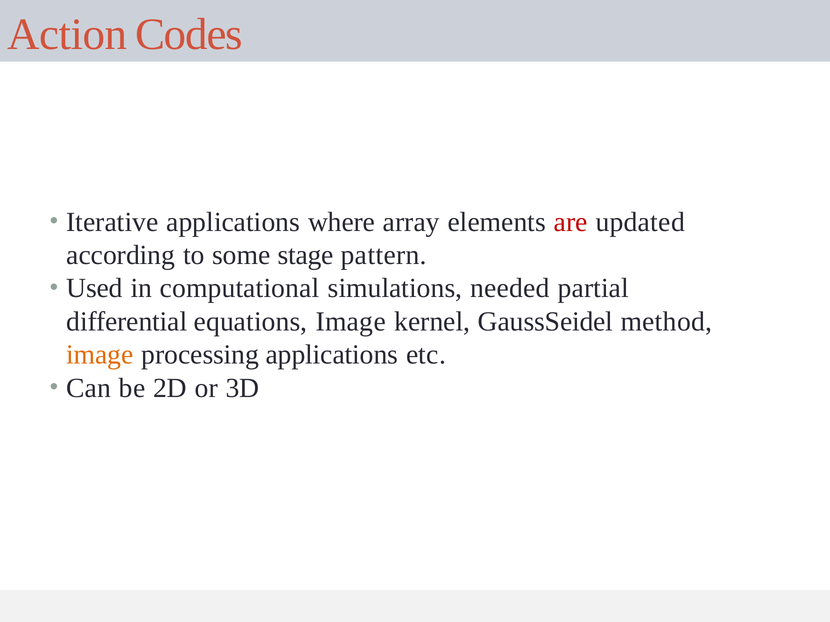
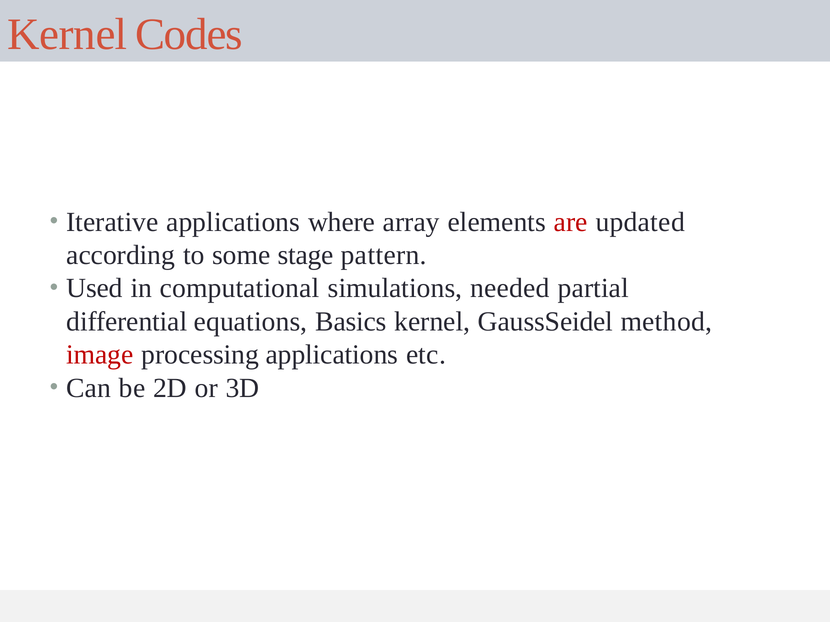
Action at (67, 34): Action -> Kernel
equations Image: Image -> Basics
image at (100, 355) colour: orange -> red
